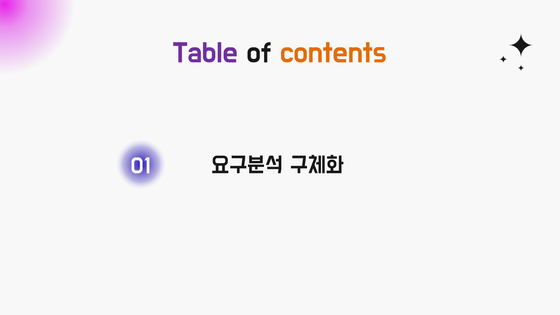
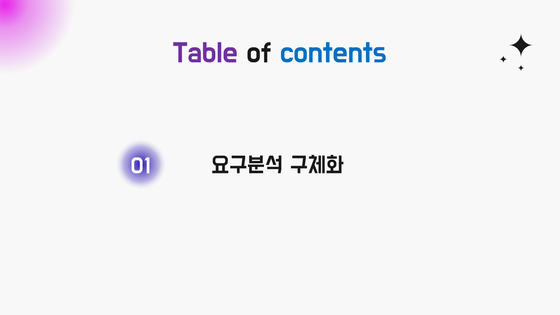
contents colour: orange -> blue
